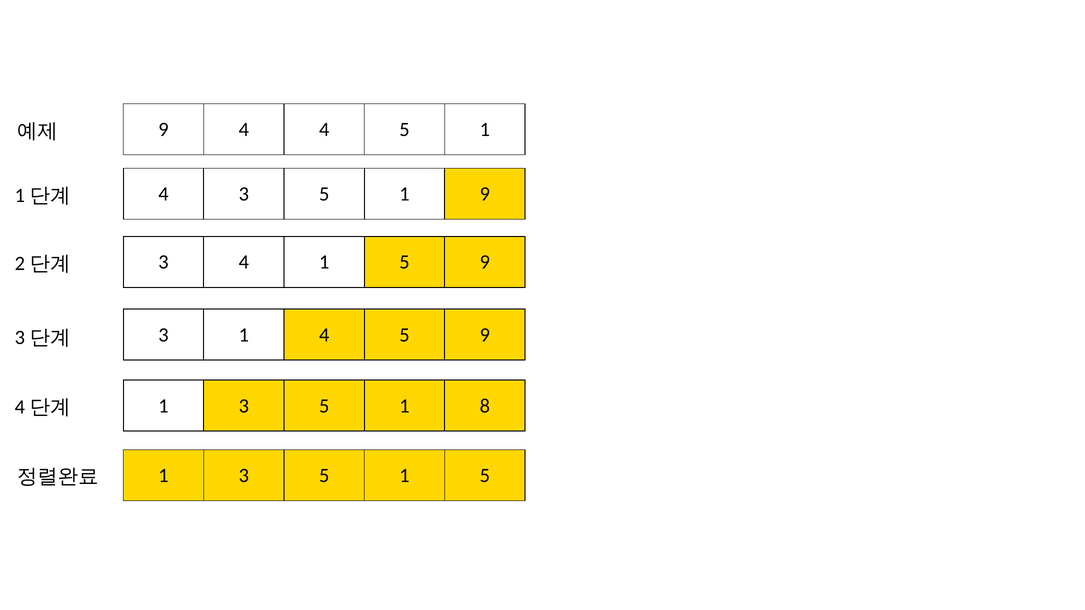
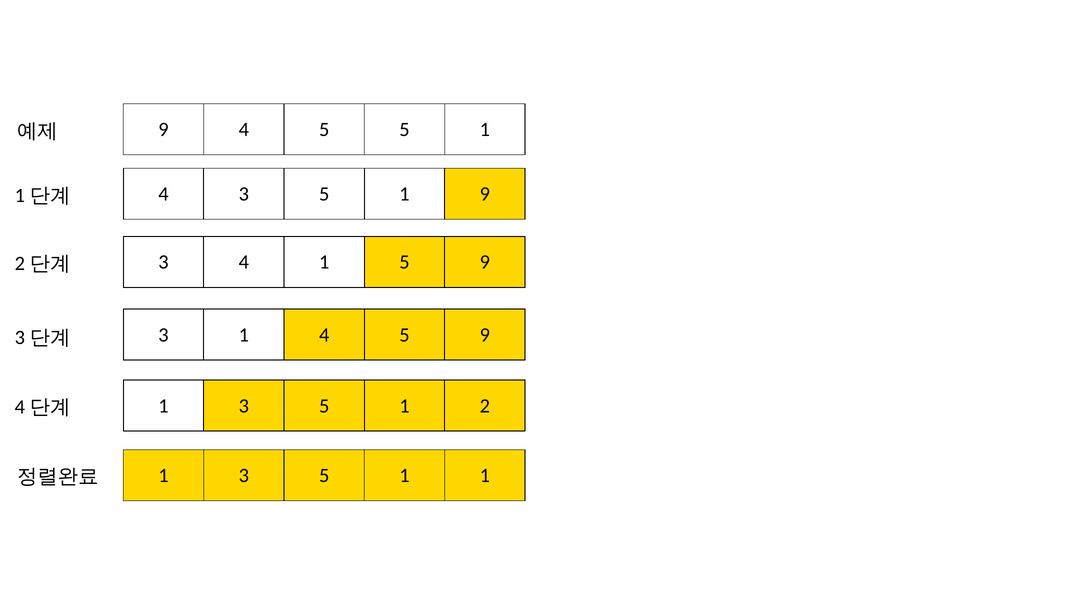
9 4 4: 4 -> 5
8: 8 -> 2
5 1 5: 5 -> 1
